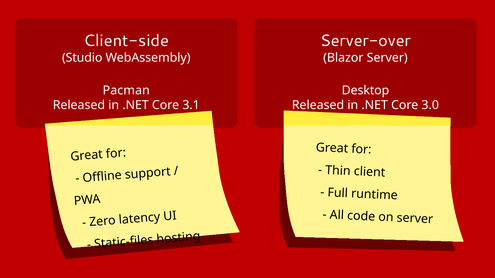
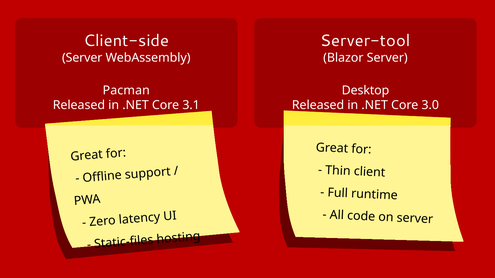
Server-over: Server-over -> Server-tool
Studio at (82, 58): Studio -> Server
